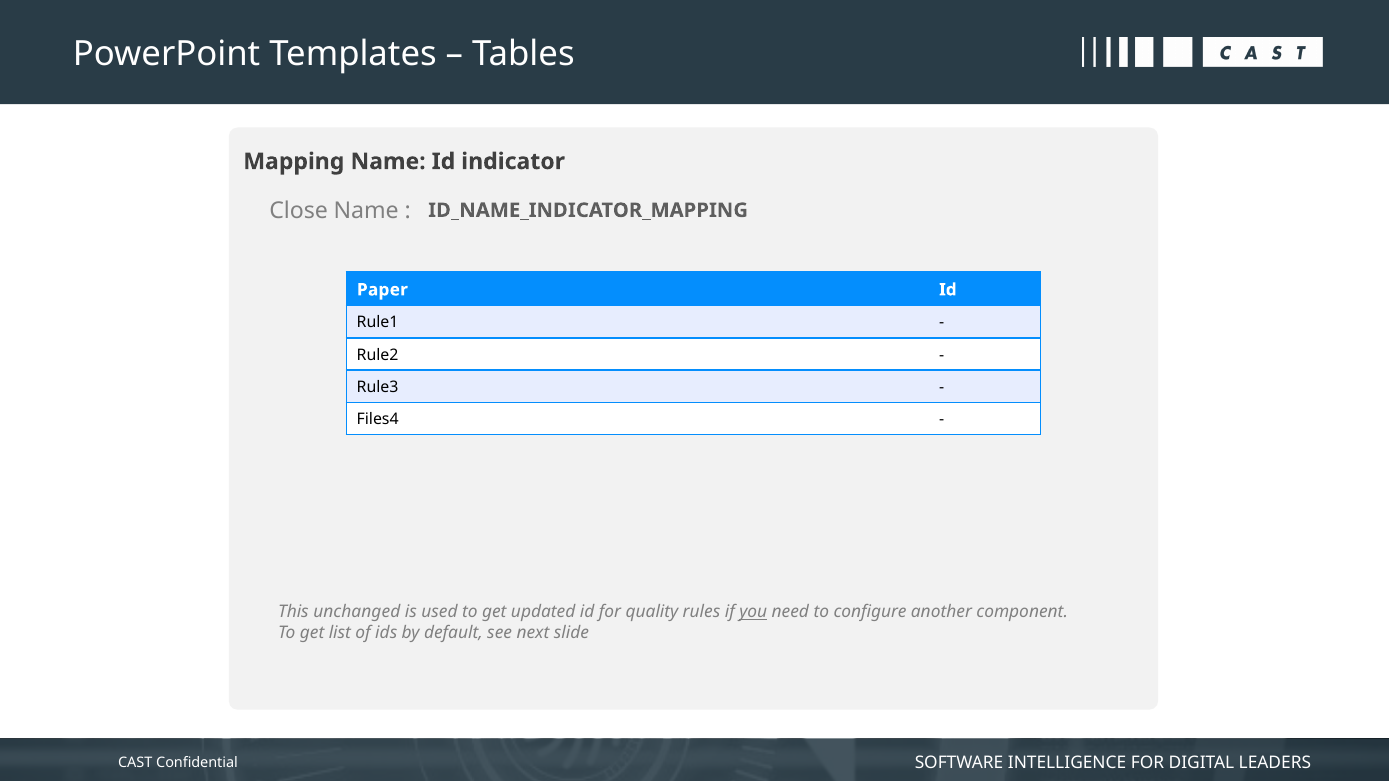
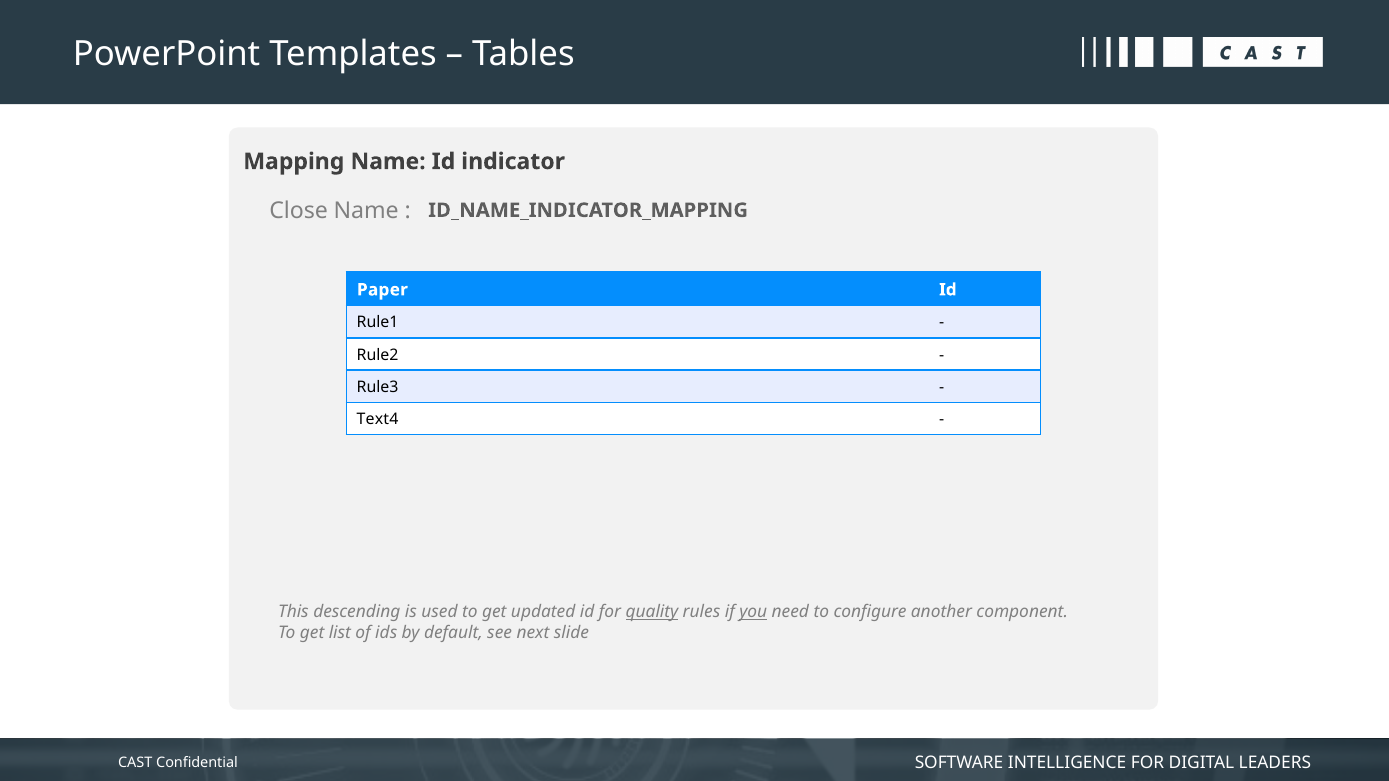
Files4: Files4 -> Text4
unchanged: unchanged -> descending
quality underline: none -> present
